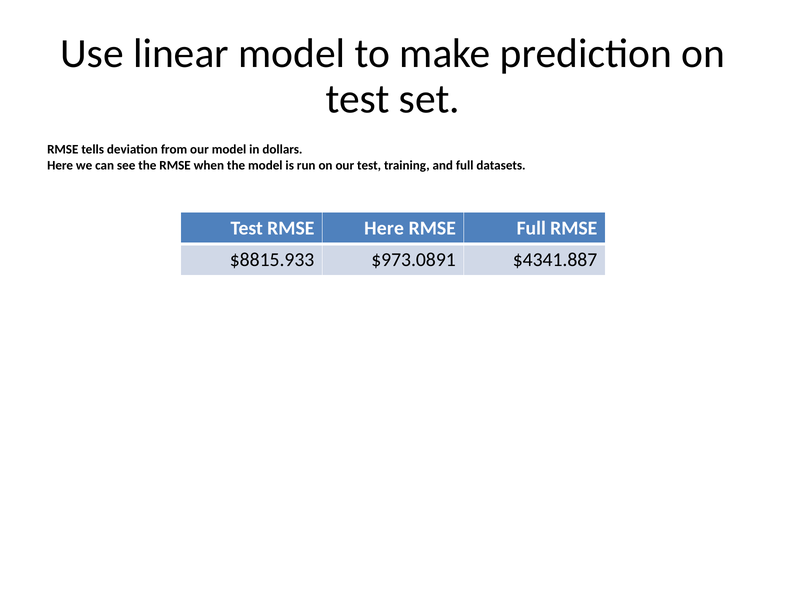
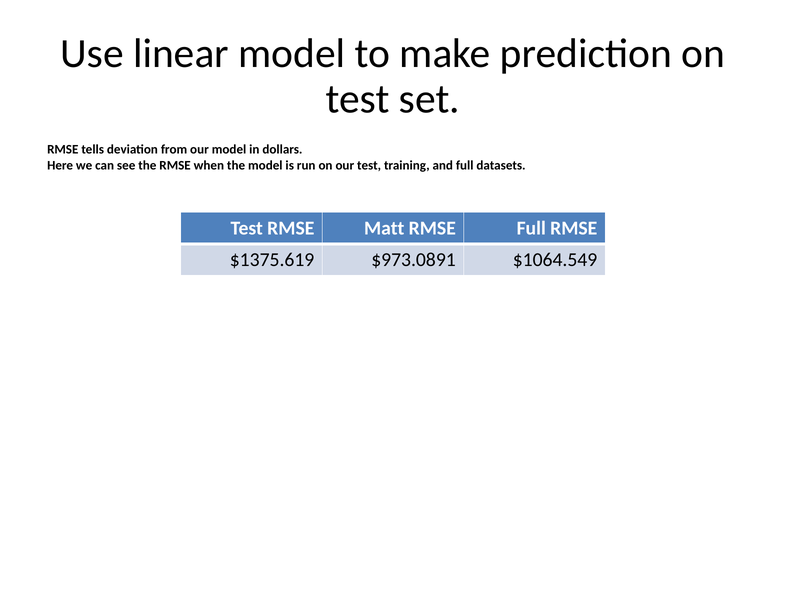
RMSE Here: Here -> Matt
$8815.933: $8815.933 -> $1375.619
$4341.887: $4341.887 -> $1064.549
